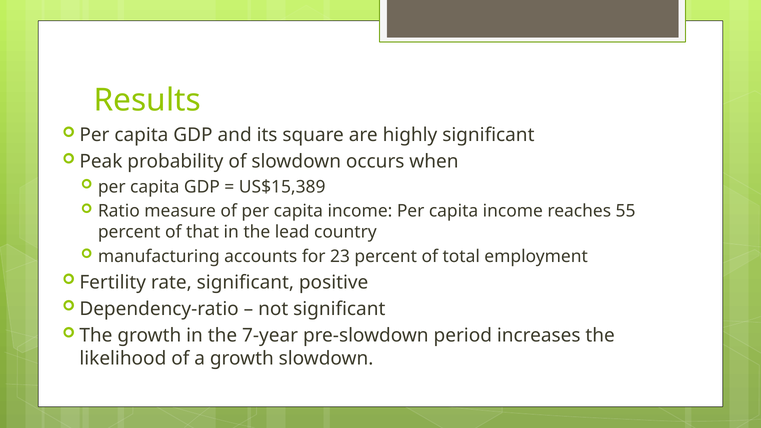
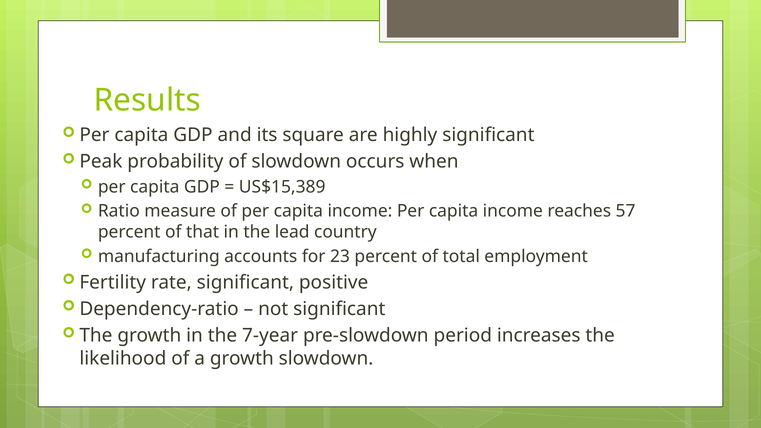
55: 55 -> 57
